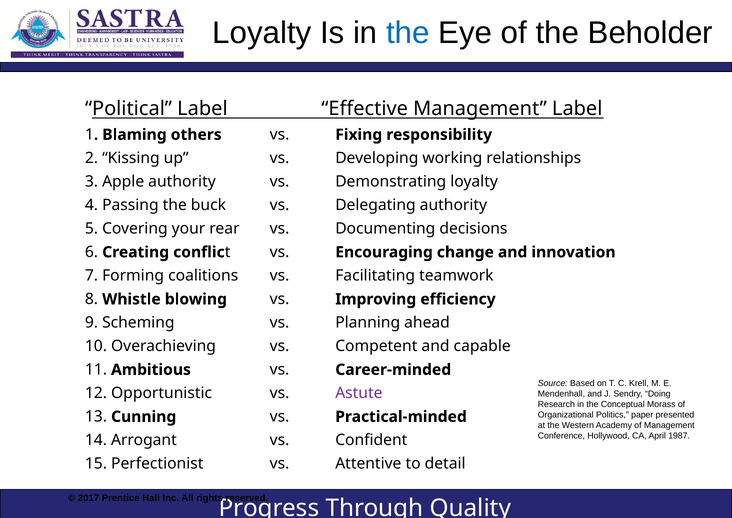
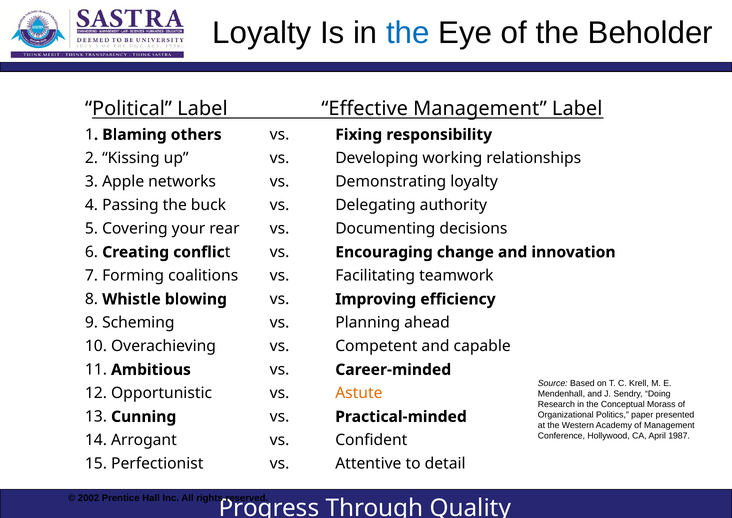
Apple authority: authority -> networks
Astute colour: purple -> orange
2017: 2017 -> 2002
